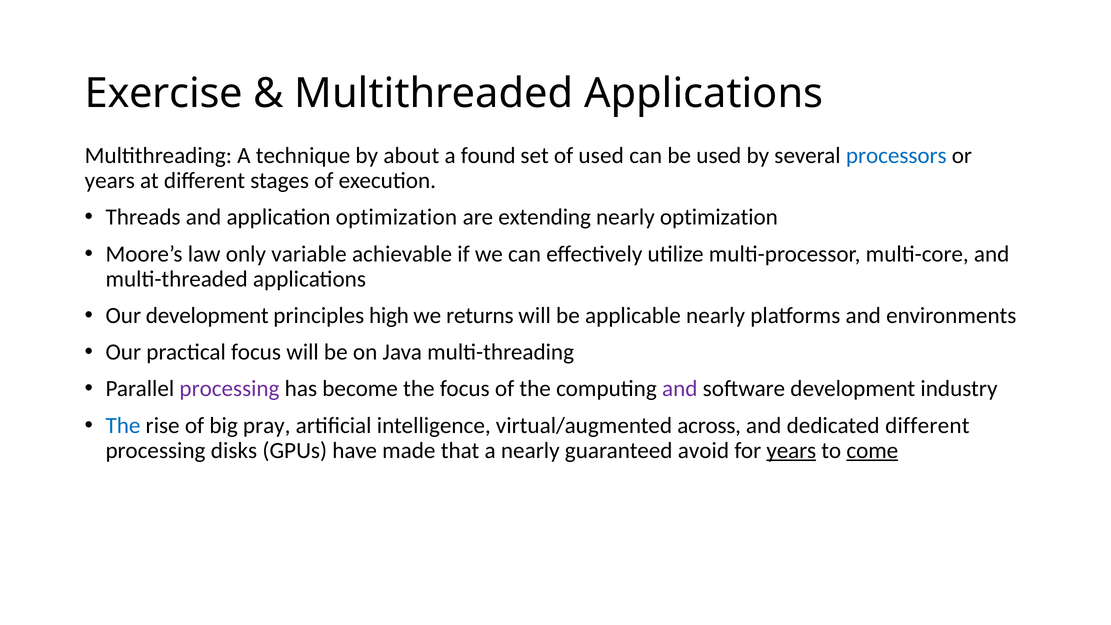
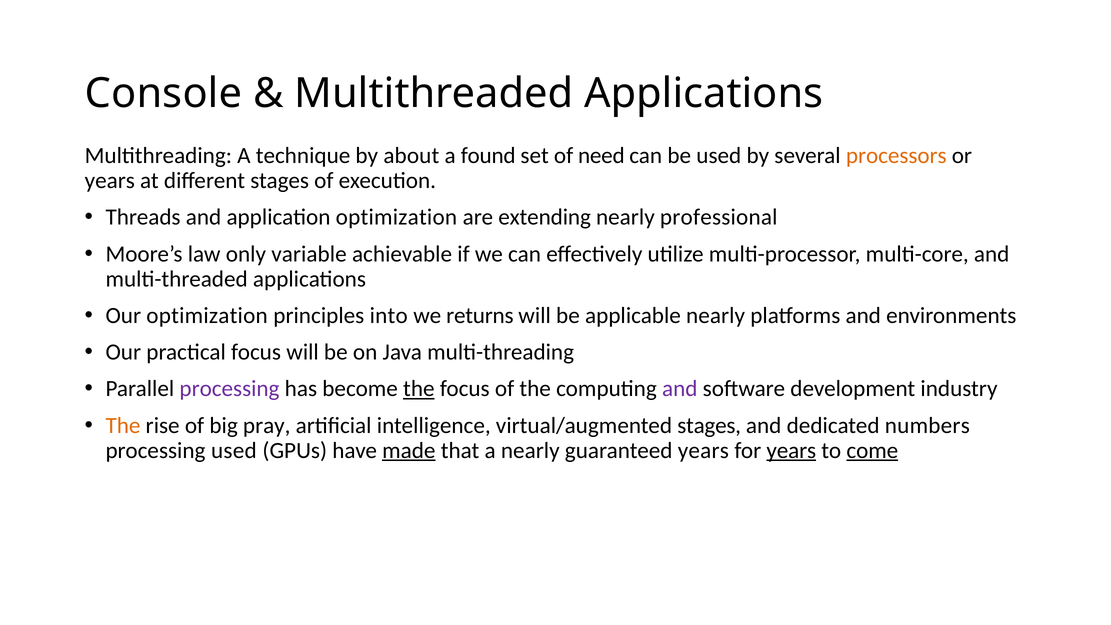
Exercise: Exercise -> Console
of used: used -> need
processors colour: blue -> orange
nearly optimization: optimization -> professional
Our development: development -> optimization
high: high -> into
the at (419, 389) underline: none -> present
The at (123, 425) colour: blue -> orange
virtual/augmented across: across -> stages
dedicated different: different -> numbers
processing disks: disks -> used
made underline: none -> present
guaranteed avoid: avoid -> years
